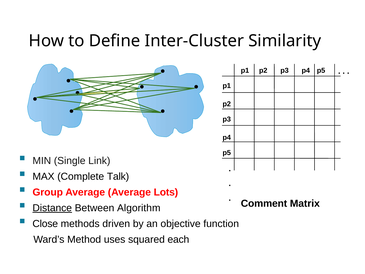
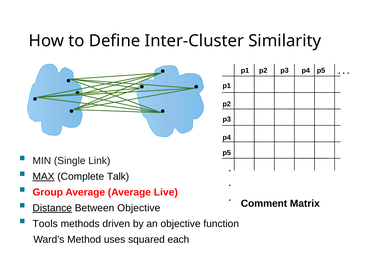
MAX underline: none -> present
Lots: Lots -> Live
Between Algorithm: Algorithm -> Objective
Close: Close -> Tools
